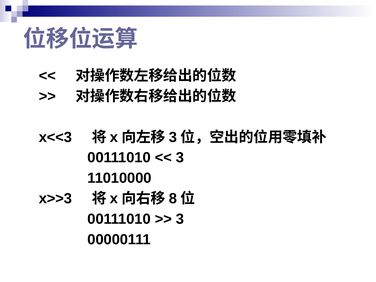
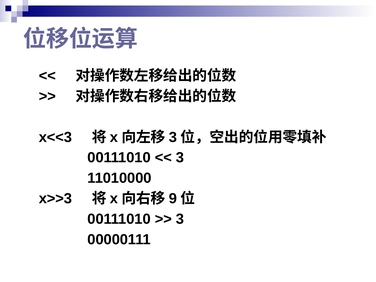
8: 8 -> 9
